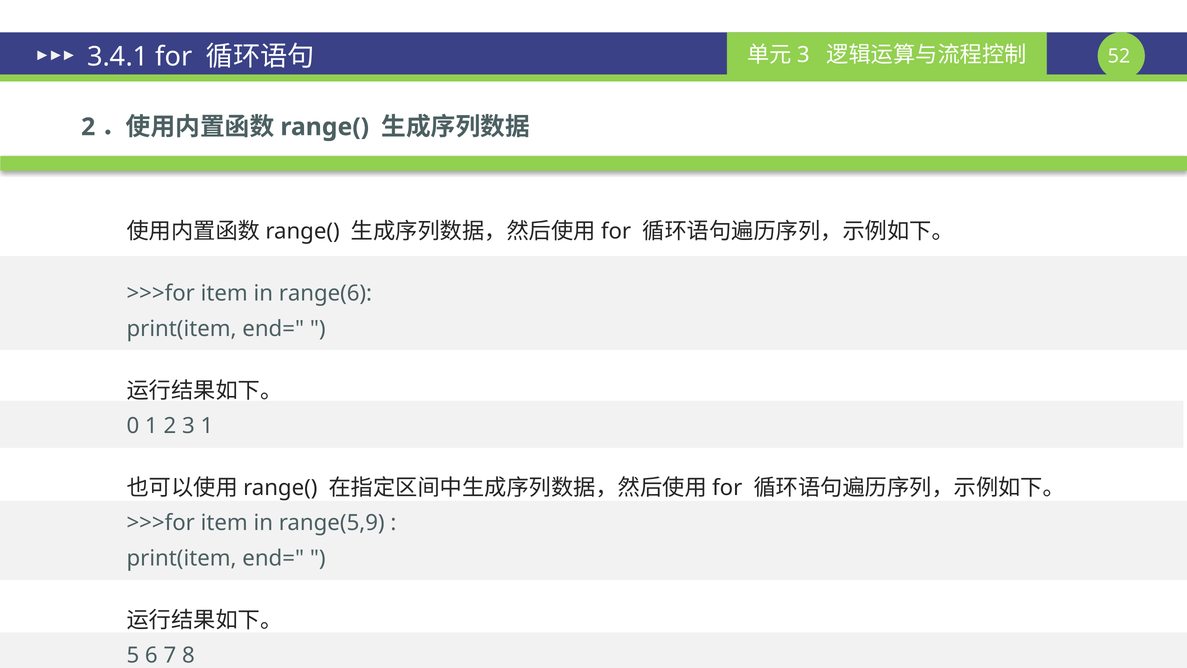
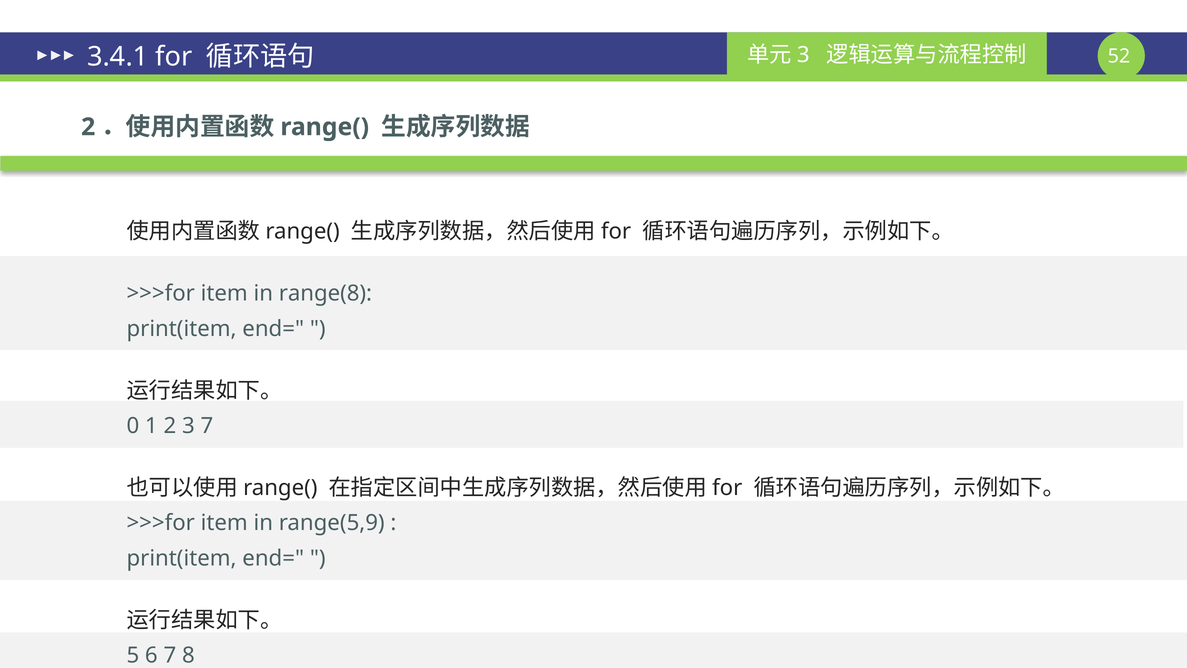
range(6: range(6 -> range(8
3 1: 1 -> 7
